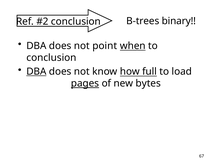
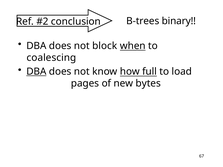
point: point -> block
conclusion at (51, 58): conclusion -> coalescing
pages underline: present -> none
